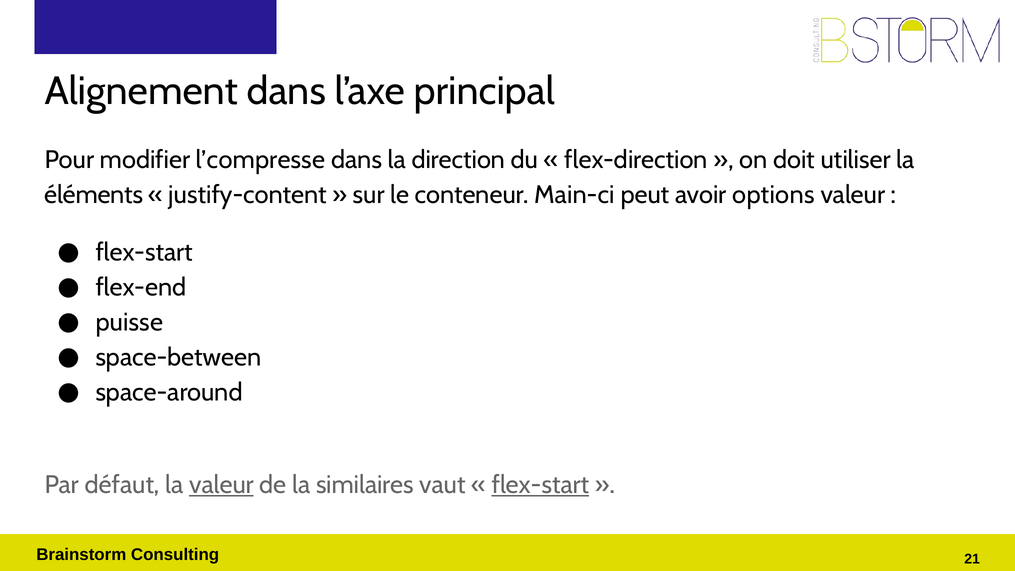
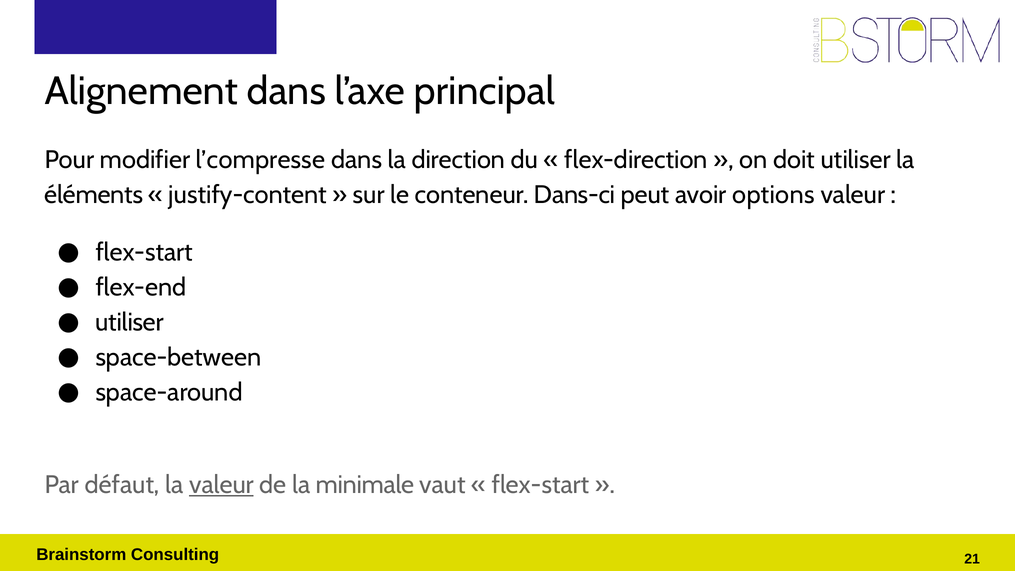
Main-ci: Main-ci -> Dans-ci
puisse at (129, 322): puisse -> utiliser
similaires: similaires -> minimale
flex-start at (540, 485) underline: present -> none
